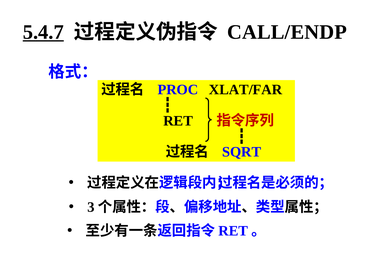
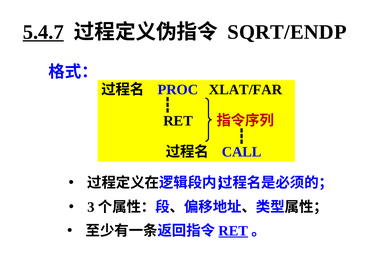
CALL/ENDP: CALL/ENDP -> SQRT/ENDP
SQRT: SQRT -> CALL
RET at (233, 230) underline: none -> present
